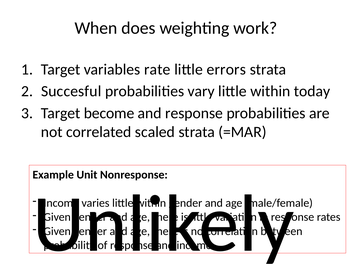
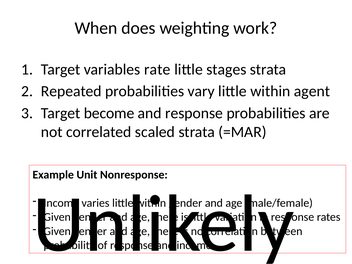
errors: errors -> stages
Succesful: Succesful -> Repeated
today: today -> agent
